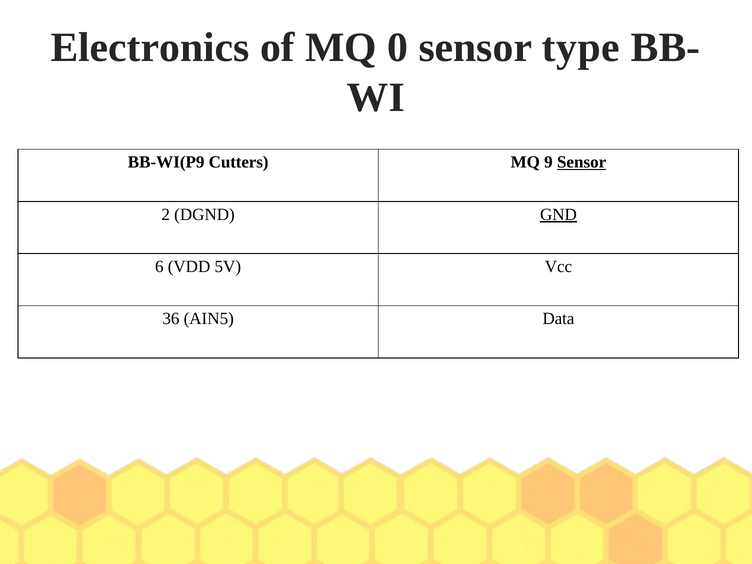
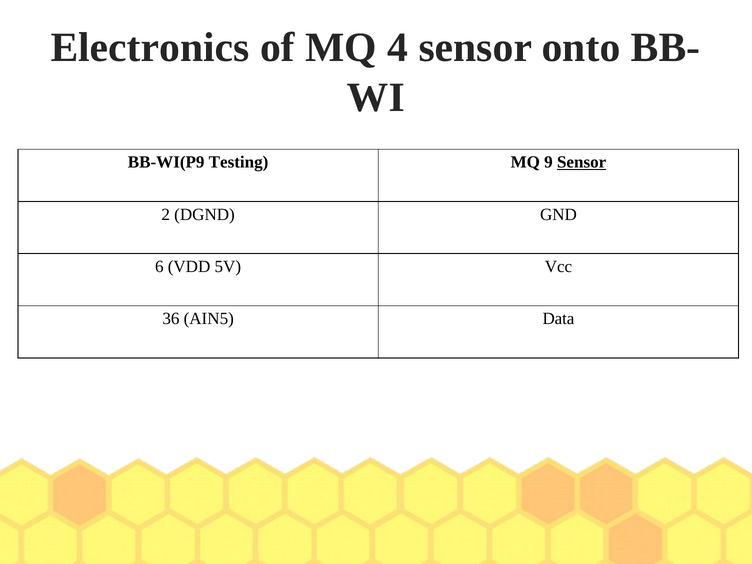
0: 0 -> 4
type: type -> onto
Cutters: Cutters -> Testing
GND underline: present -> none
